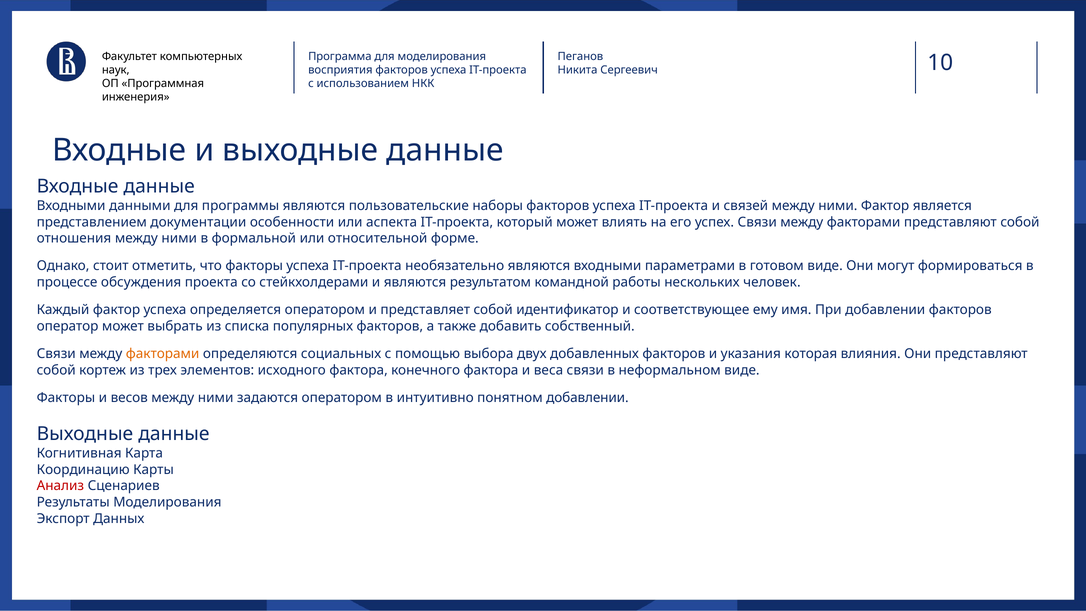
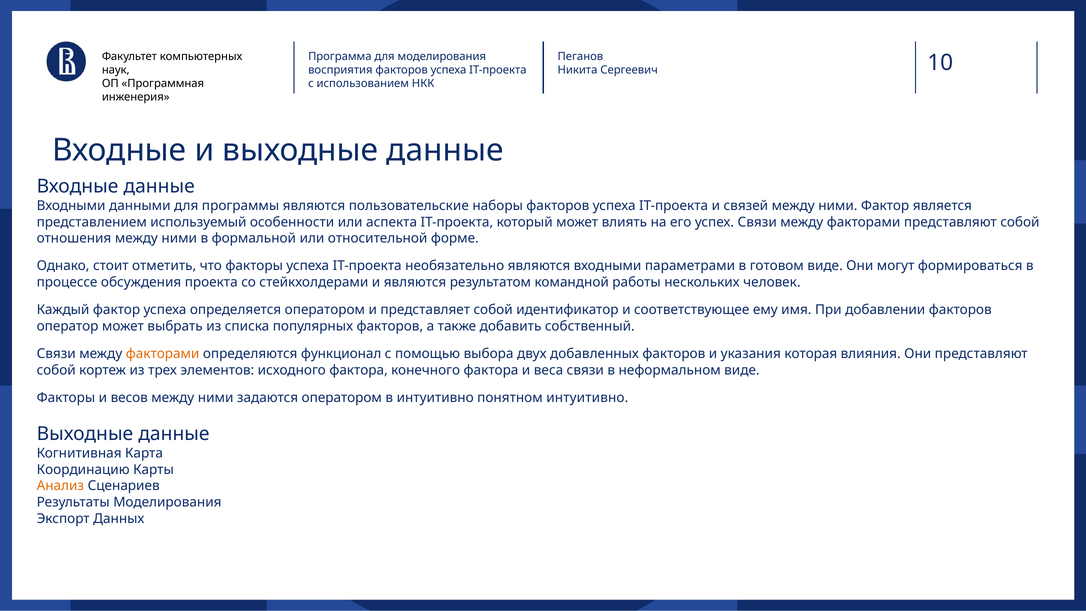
документации: документации -> используемый
социальных: социальных -> функционал
понятном добавлении: добавлении -> интуитивно
Анализ colour: red -> orange
